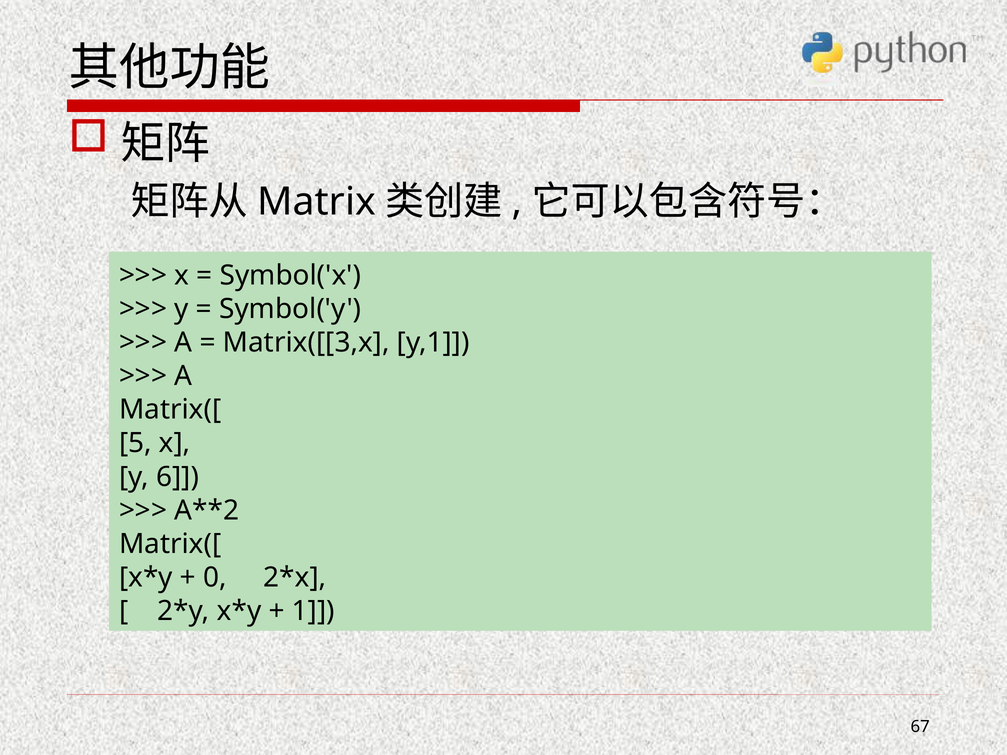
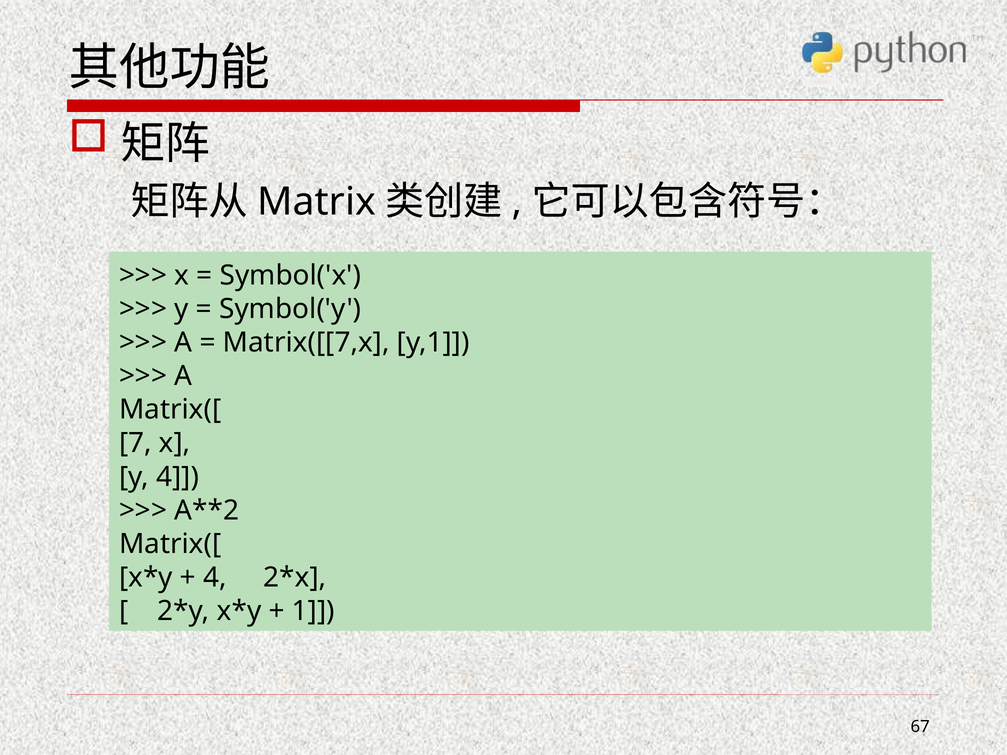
Matrix([[3,x: Matrix([[3,x -> Matrix([[7,x
5: 5 -> 7
y 6: 6 -> 4
0 at (215, 578): 0 -> 4
